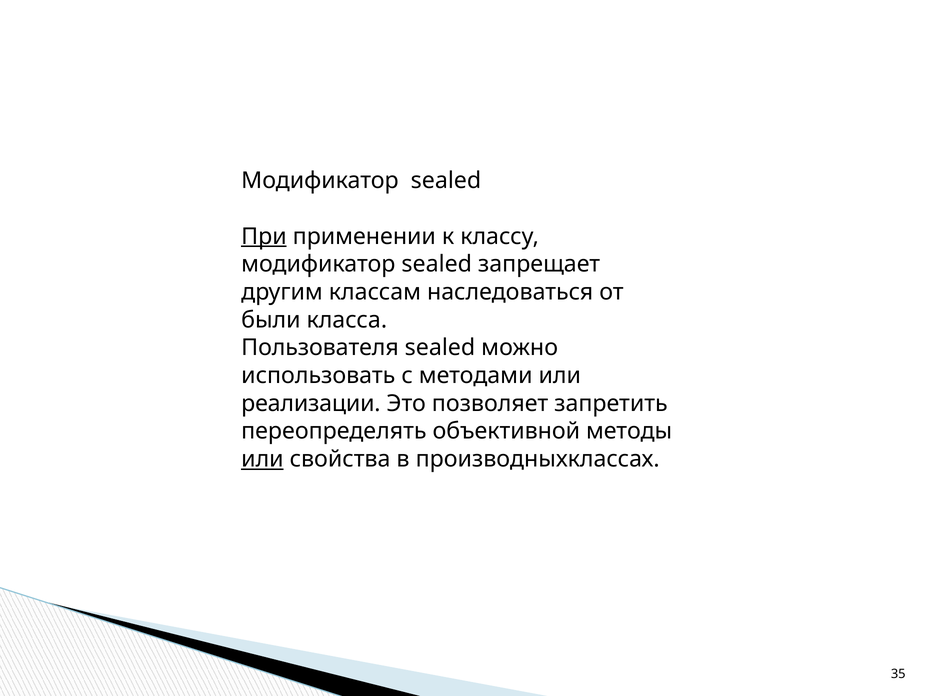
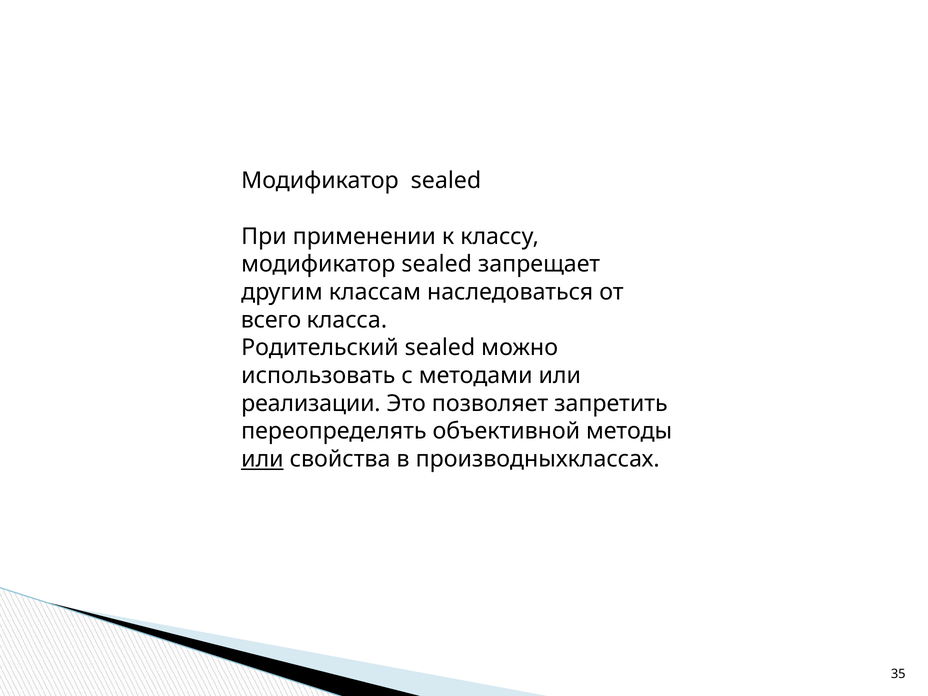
При underline: present -> none
были: были -> всего
Пользователя: Пользователя -> Родительский
